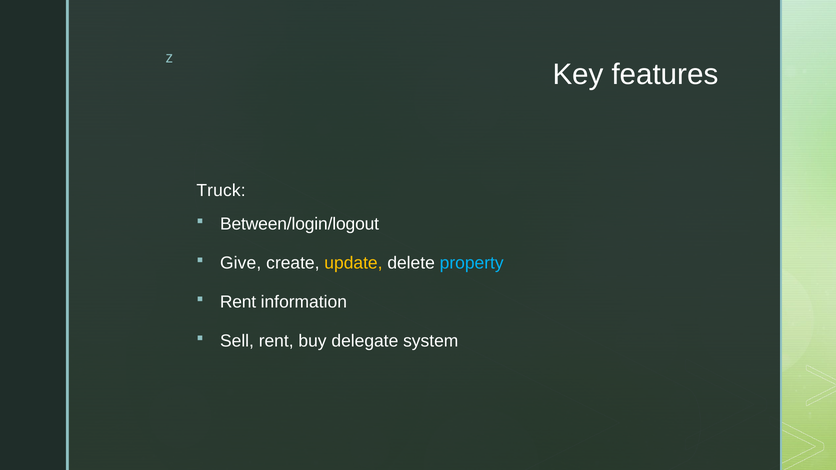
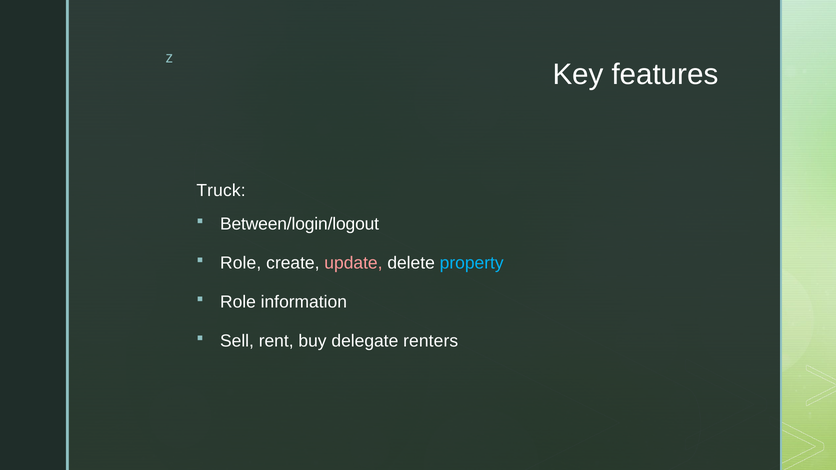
Give at (241, 263): Give -> Role
update colour: yellow -> pink
Rent at (238, 302): Rent -> Role
system: system -> renters
